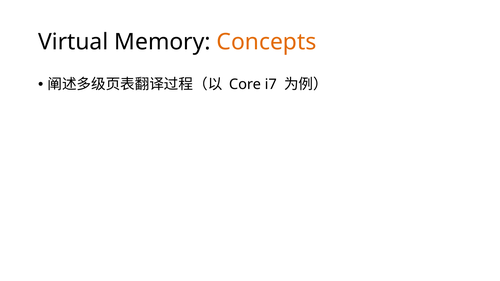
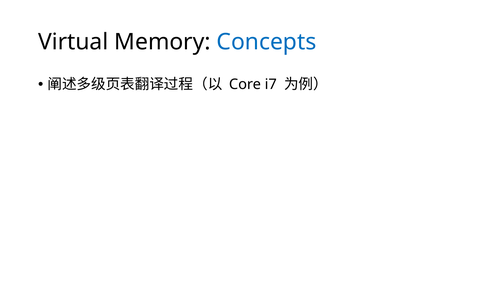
Concepts colour: orange -> blue
